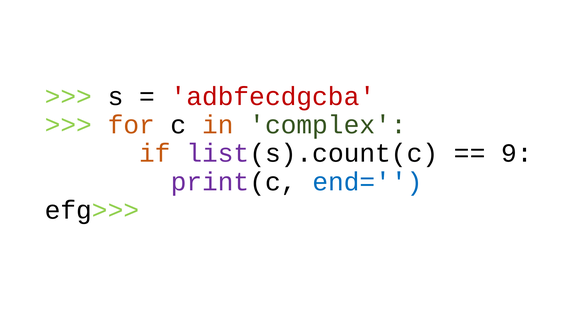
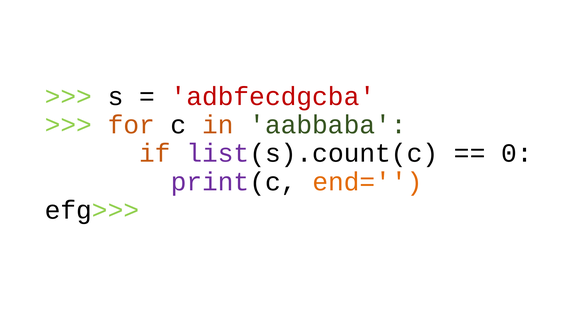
complex: complex -> aabbaba
9: 9 -> 0
end= colour: blue -> orange
